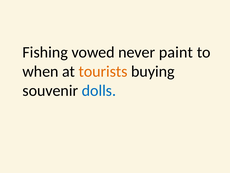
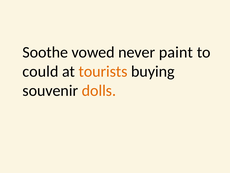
Fishing: Fishing -> Soothe
when: when -> could
dolls colour: blue -> orange
